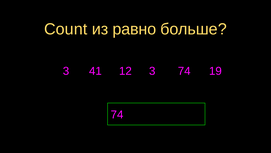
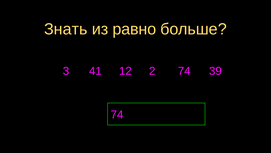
Count: Count -> Знать
12 3: 3 -> 2
19: 19 -> 39
